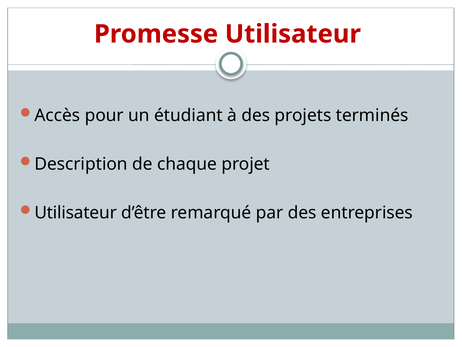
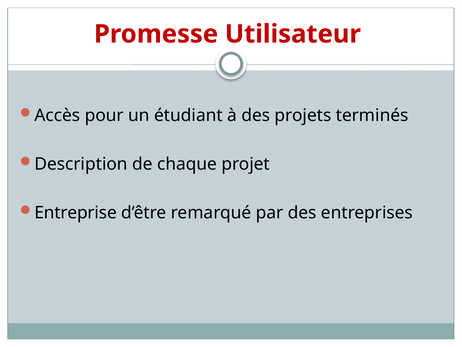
Utilisateur at (76, 212): Utilisateur -> Entreprise
